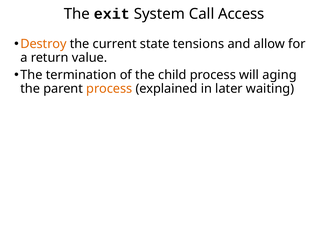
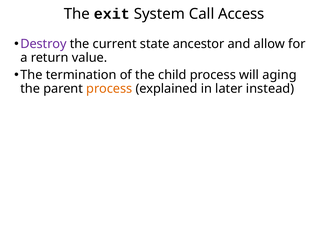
Destroy colour: orange -> purple
tensions: tensions -> ancestor
waiting: waiting -> instead
